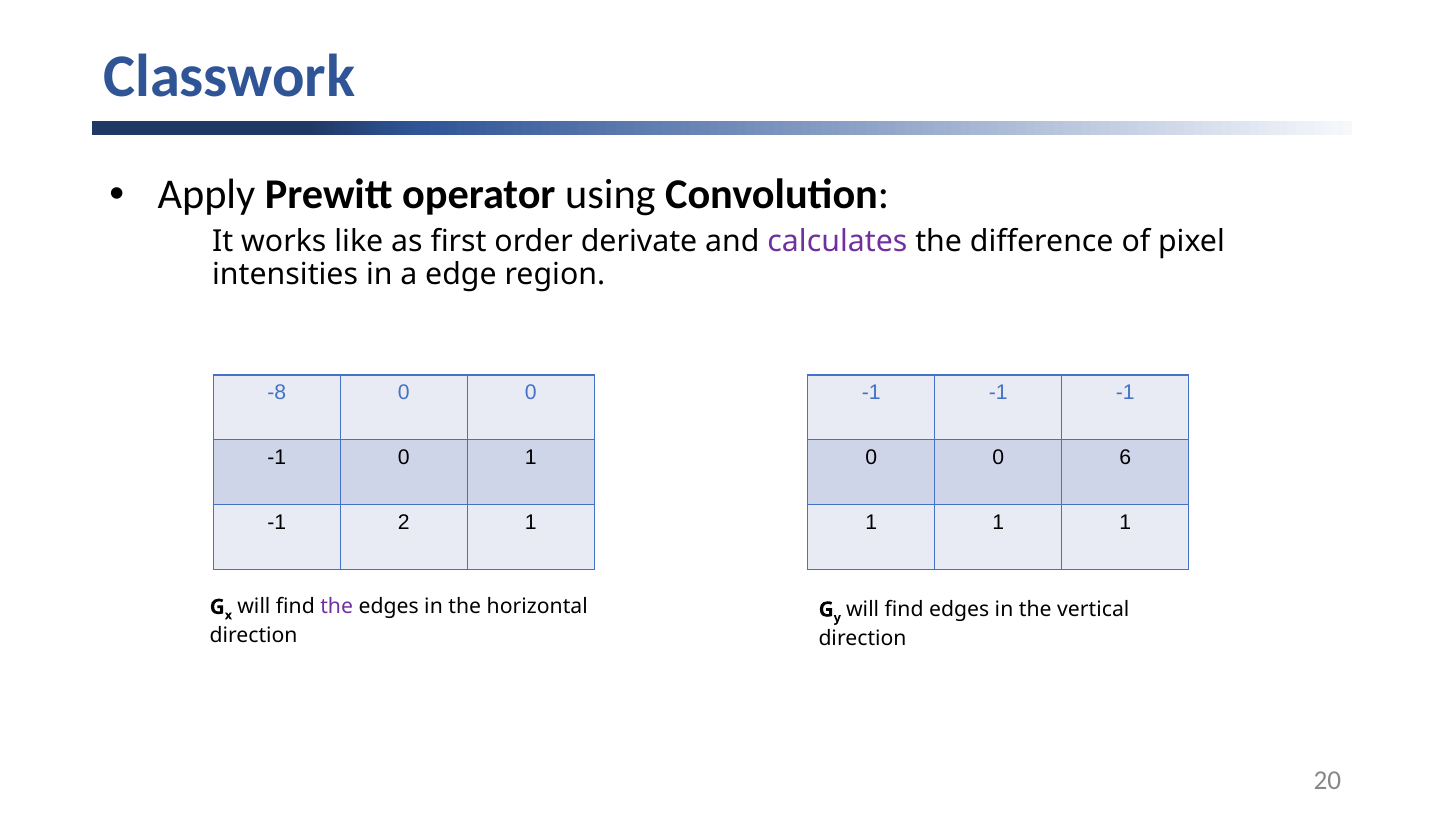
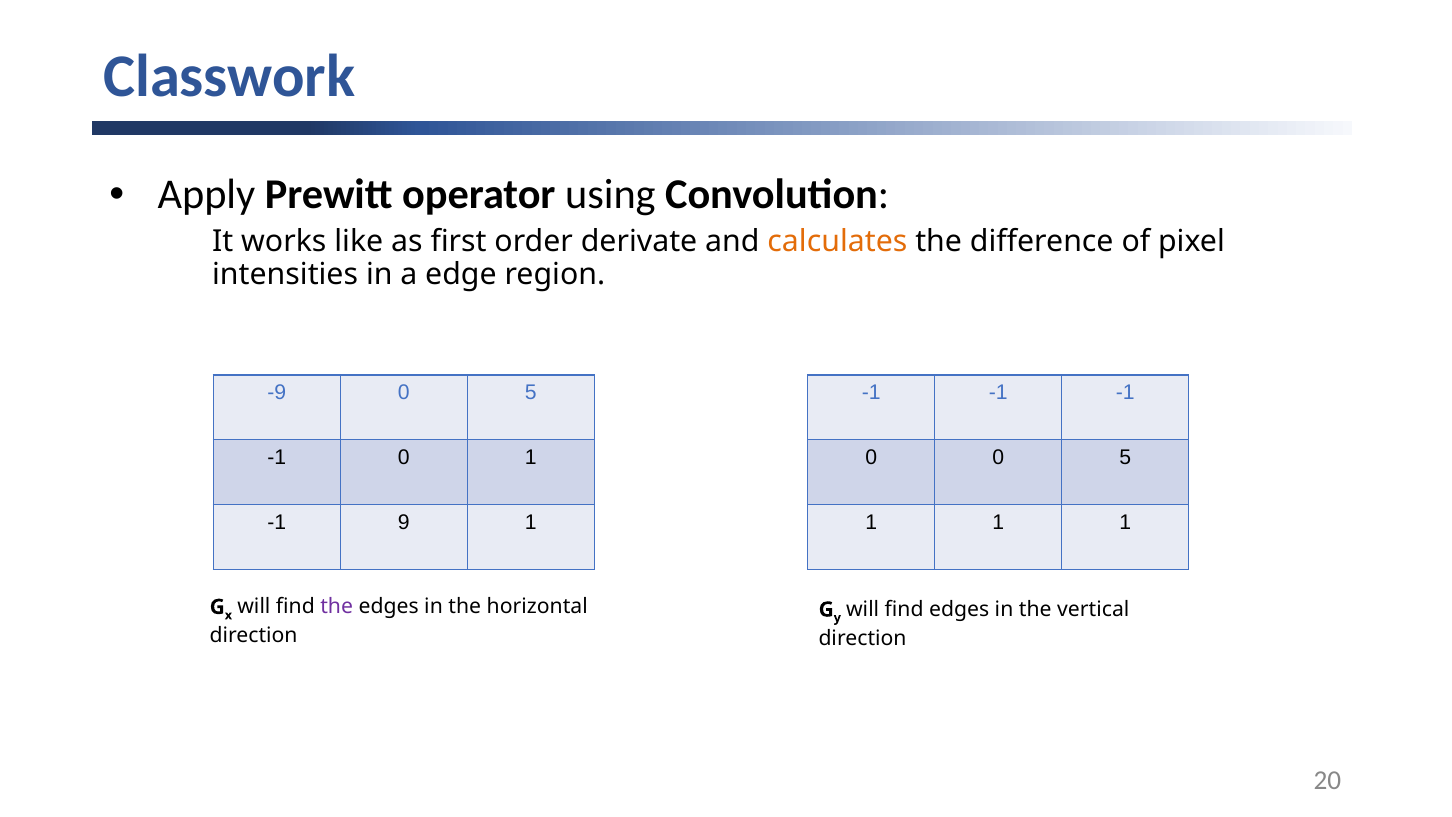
calculates colour: purple -> orange
-8: -8 -> -9
0 at (531, 393): 0 -> 5
0 0 6: 6 -> 5
2: 2 -> 9
